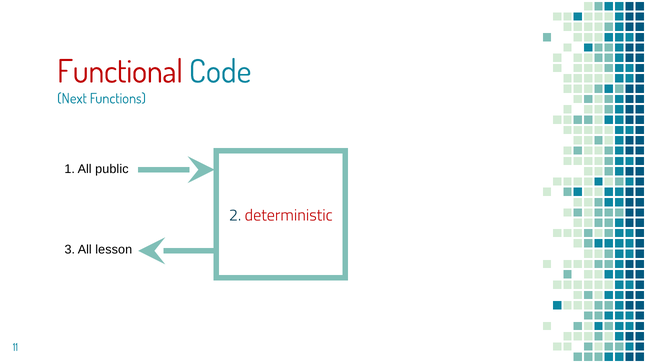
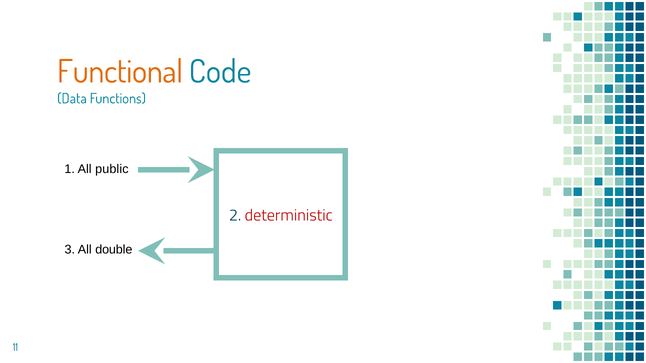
Functional colour: red -> orange
Next: Next -> Data
lesson: lesson -> double
